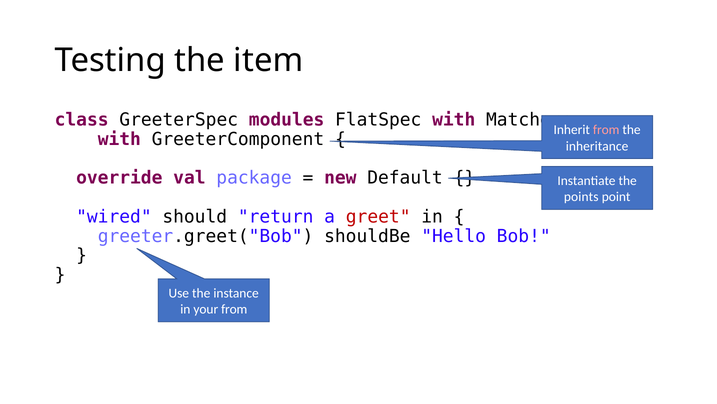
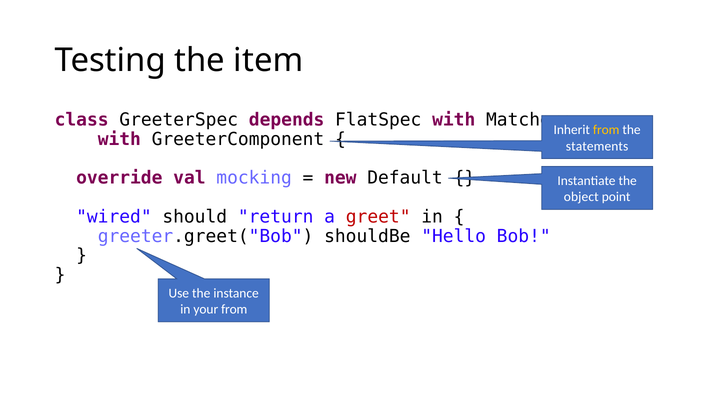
modules: modules -> depends
from at (606, 130) colour: pink -> yellow
inheritance: inheritance -> statements
package: package -> mocking
points: points -> object
